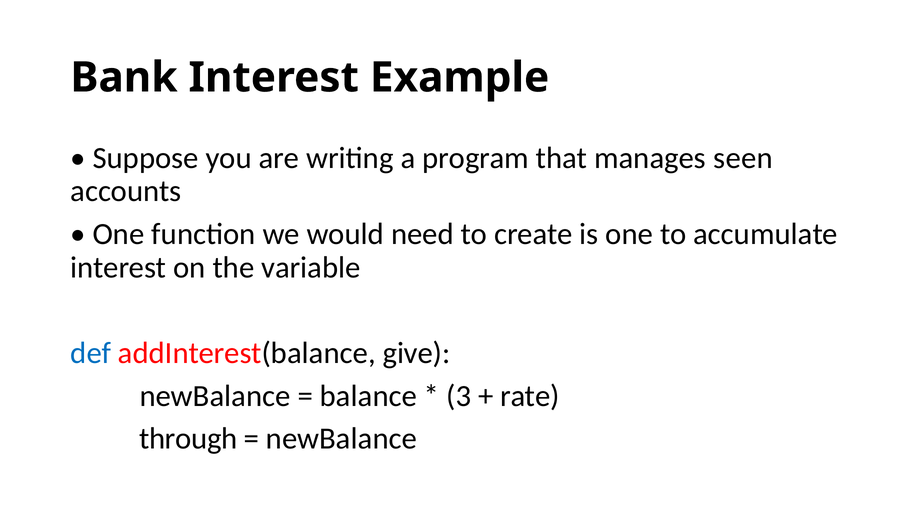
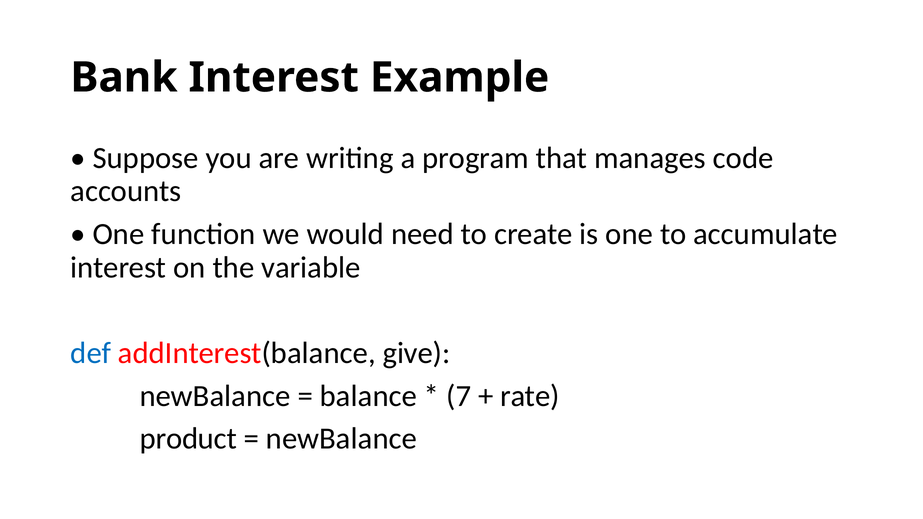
seen: seen -> code
3: 3 -> 7
through: through -> product
